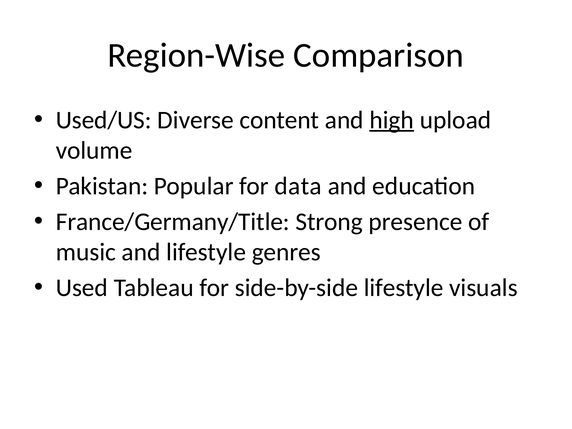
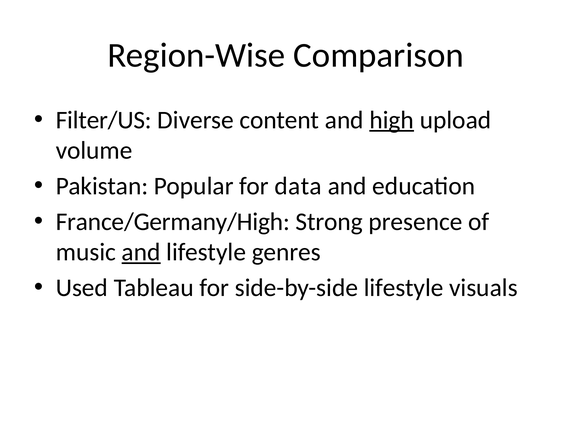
Used/US: Used/US -> Filter/US
France/Germany/Title: France/Germany/Title -> France/Germany/High
and at (141, 252) underline: none -> present
